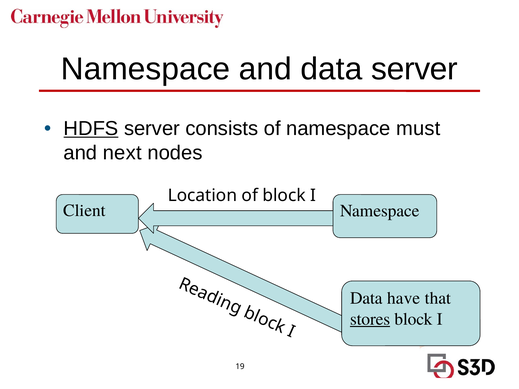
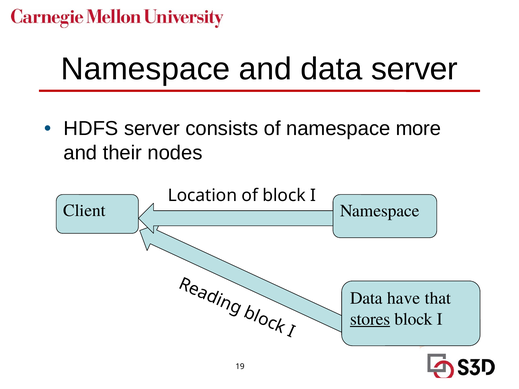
HDFS underline: present -> none
must: must -> more
next: next -> their
